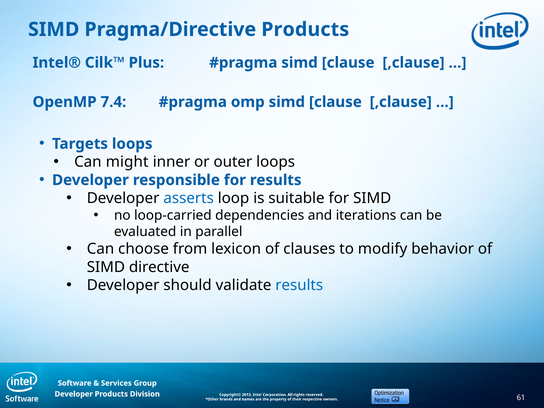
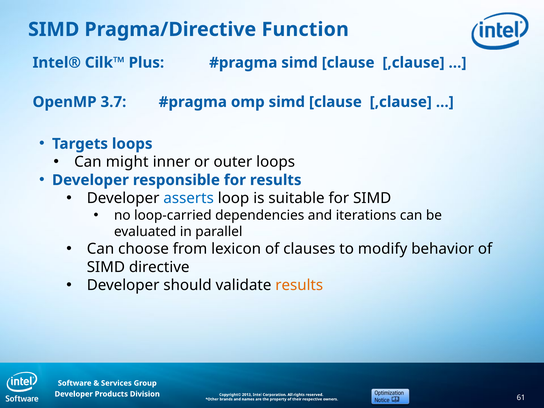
Pragma/Directive Products: Products -> Function
7.4: 7.4 -> 3.7
results at (299, 285) colour: blue -> orange
